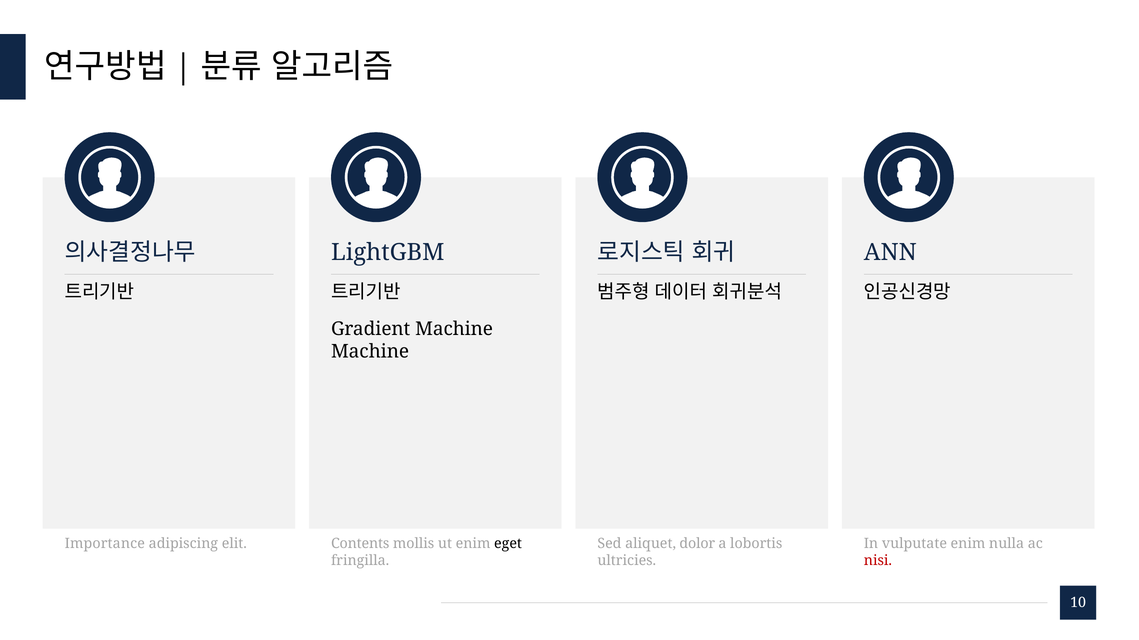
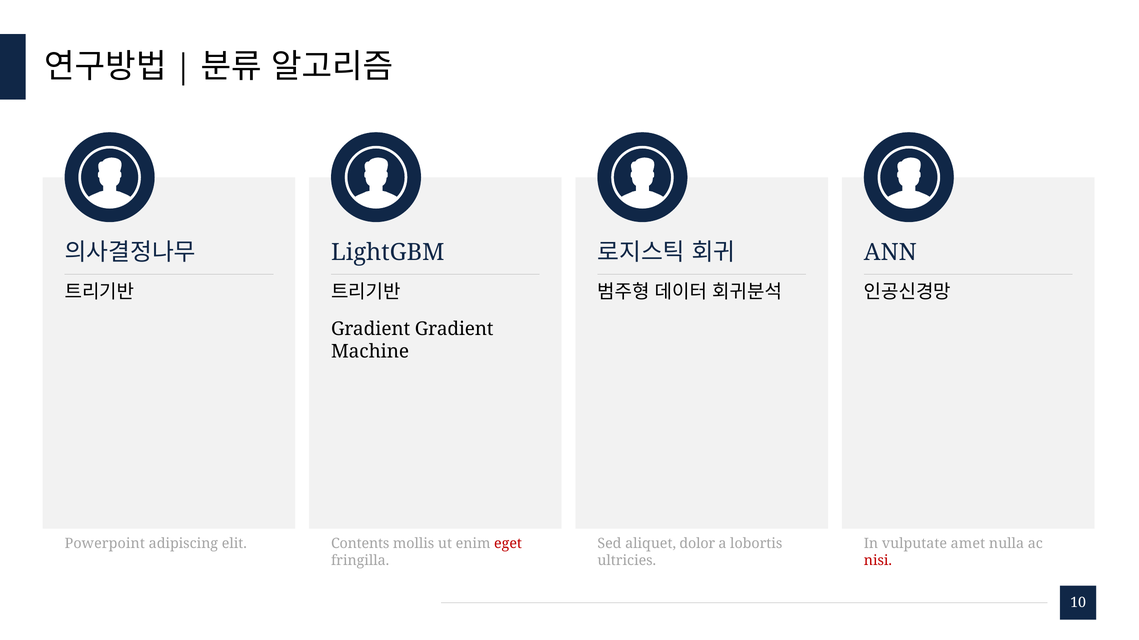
Gradient Machine: Machine -> Gradient
Importance: Importance -> Powerpoint
eget colour: black -> red
vulputate enim: enim -> amet
